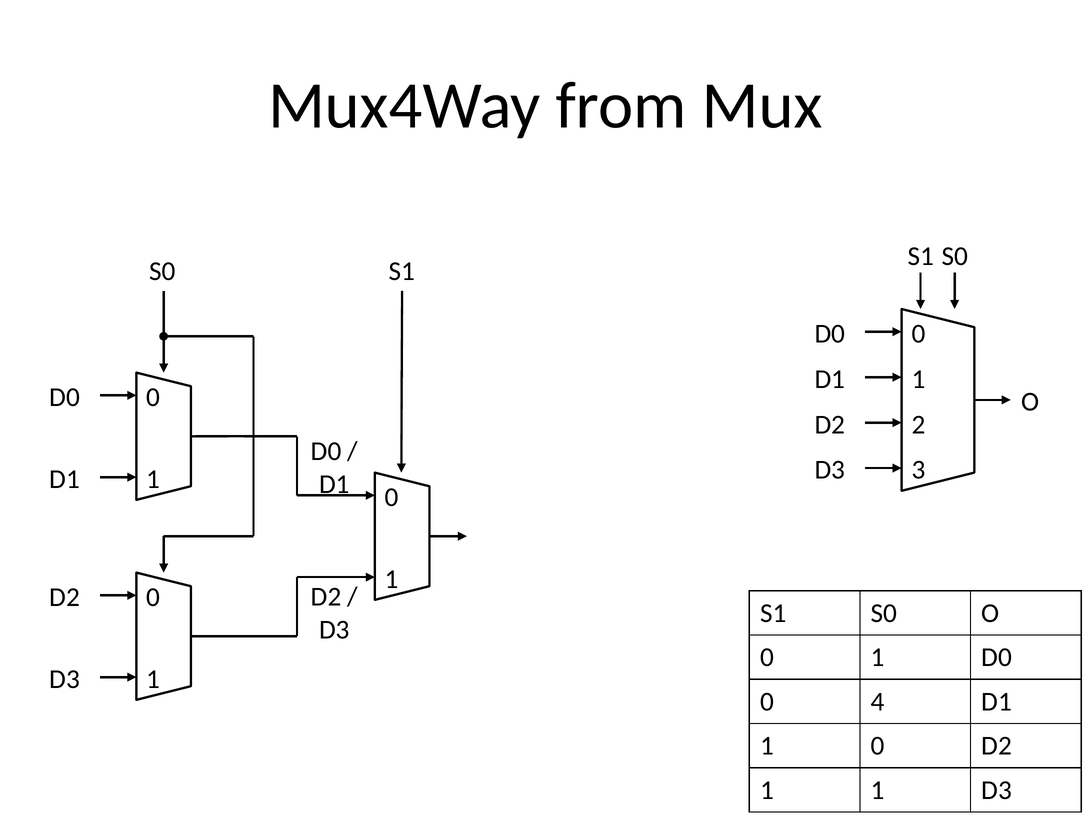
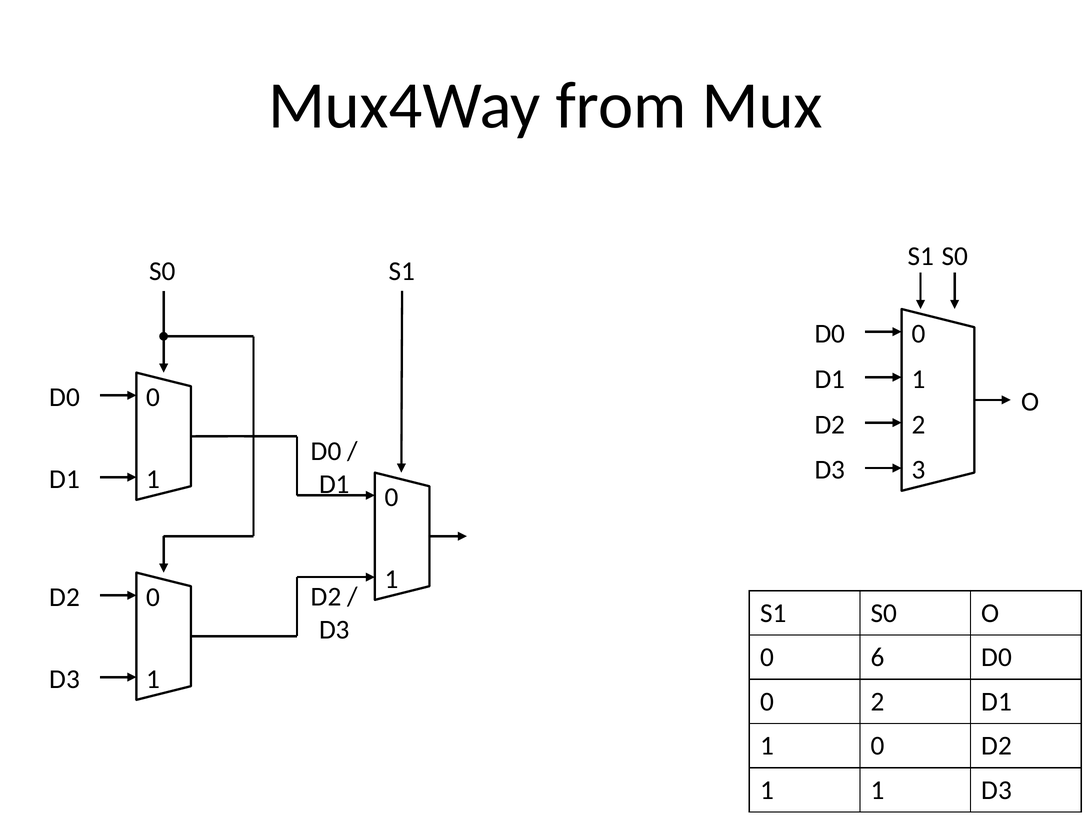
1 at (878, 658): 1 -> 6
0 4: 4 -> 2
